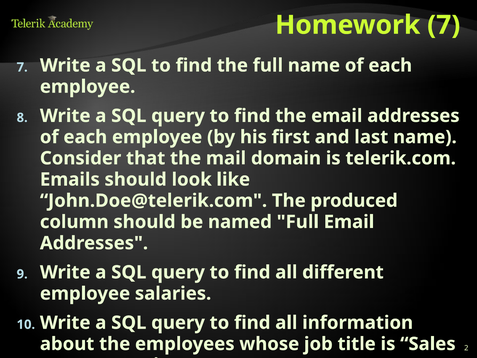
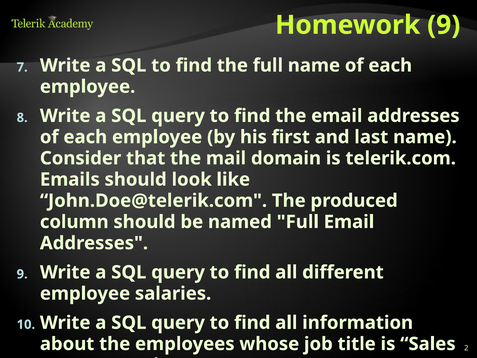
Homework 7: 7 -> 9
